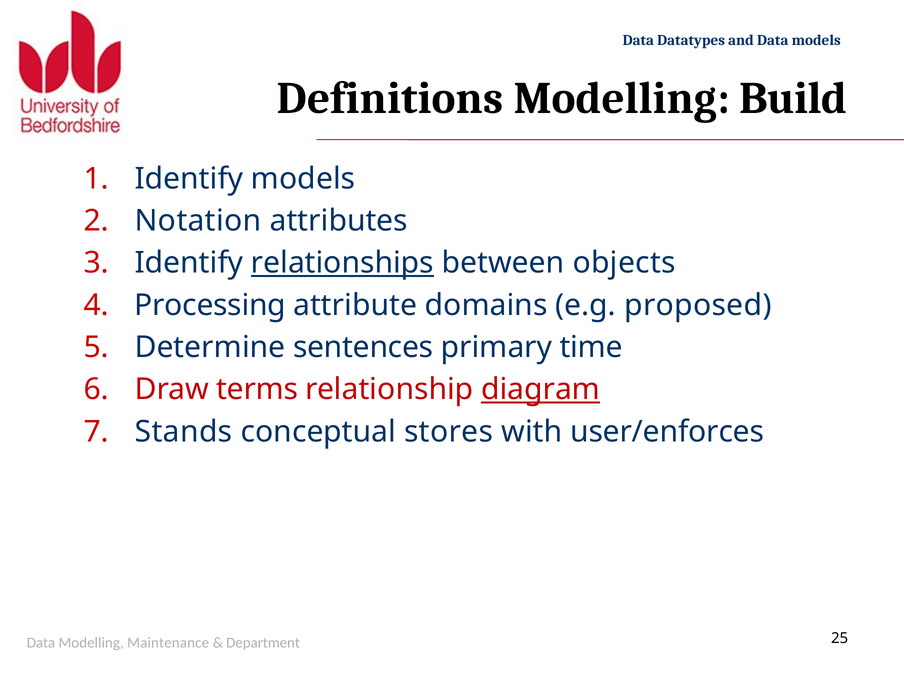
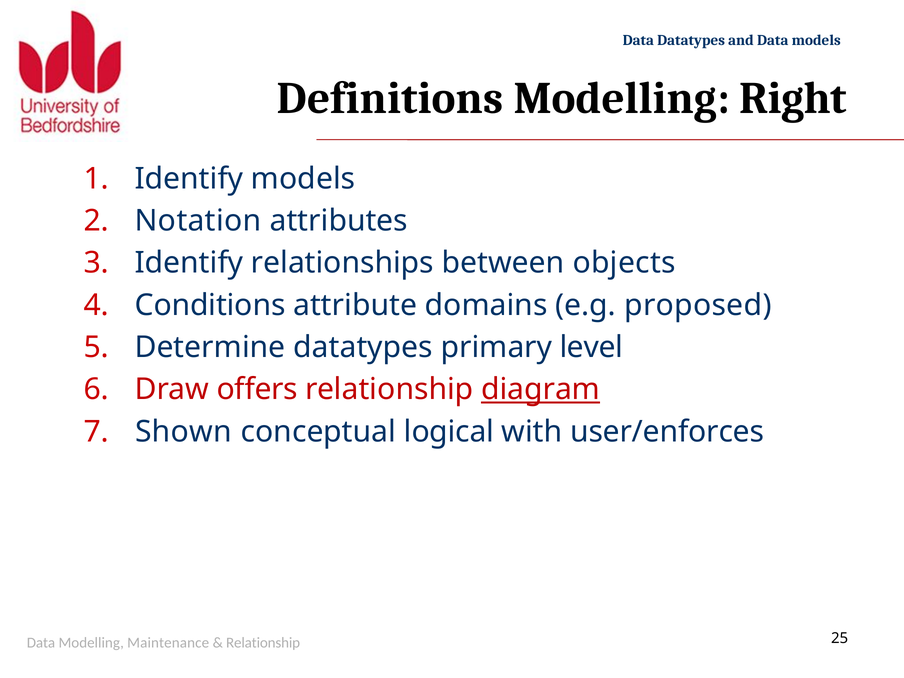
Build: Build -> Right
relationships underline: present -> none
Processing: Processing -> Conditions
Determine sentences: sentences -> datatypes
time: time -> level
terms: terms -> offers
Stands: Stands -> Shown
stores: stores -> logical
Department at (263, 643): Department -> Relationship
